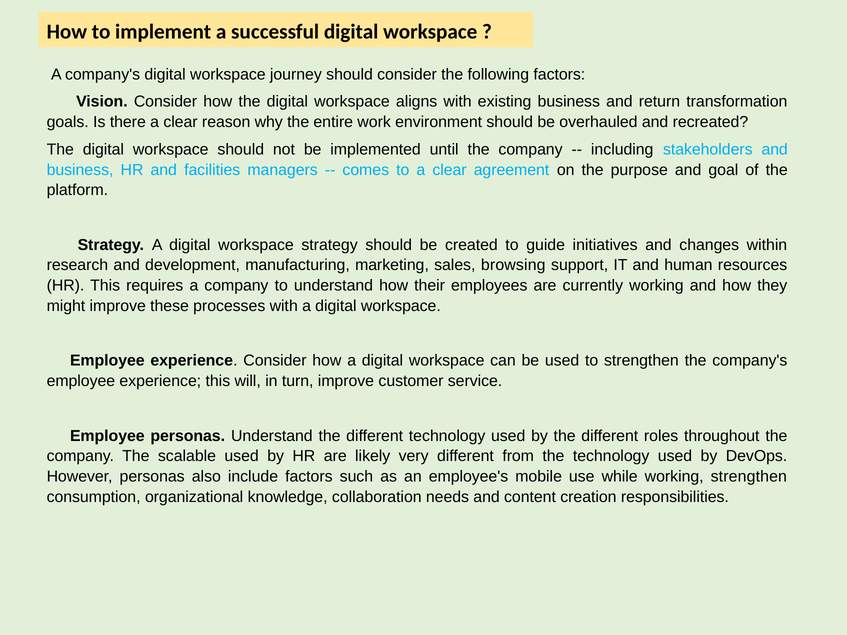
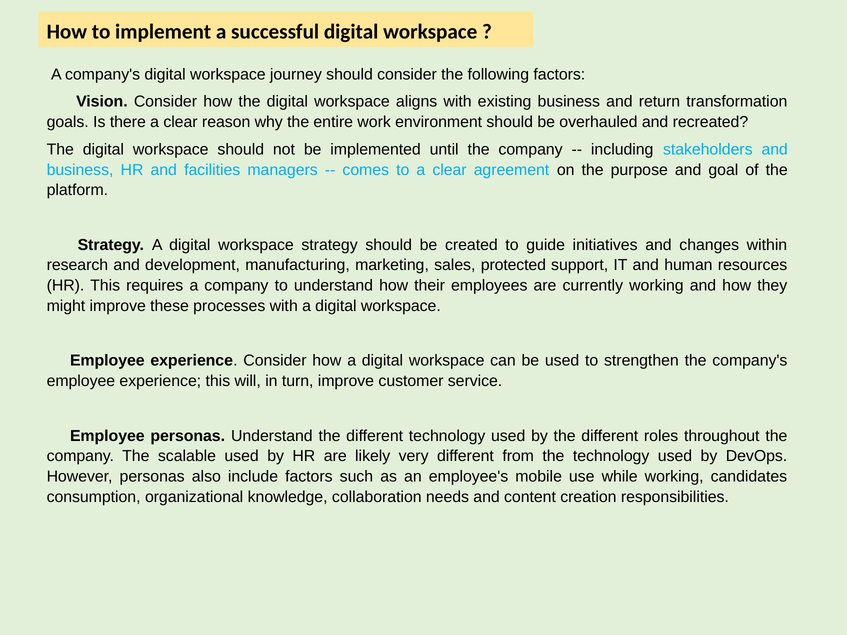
browsing: browsing -> protected
working strengthen: strengthen -> candidates
